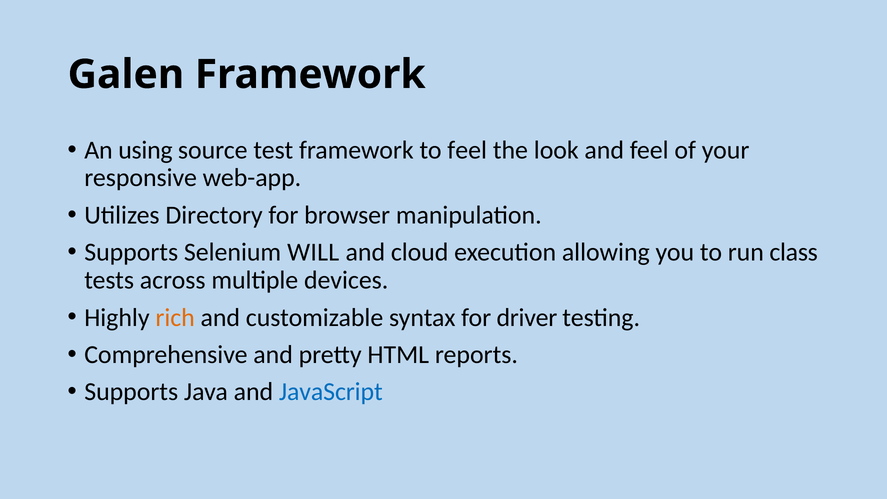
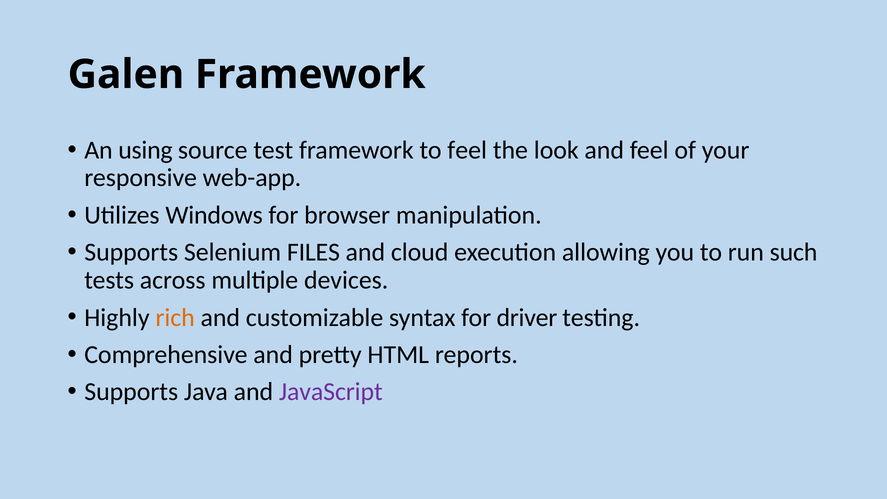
Directory: Directory -> Windows
WILL: WILL -> FILES
class: class -> such
JavaScript colour: blue -> purple
